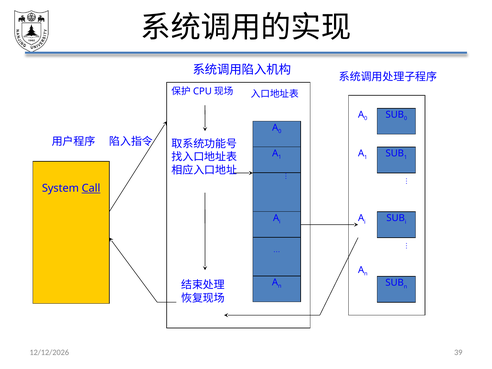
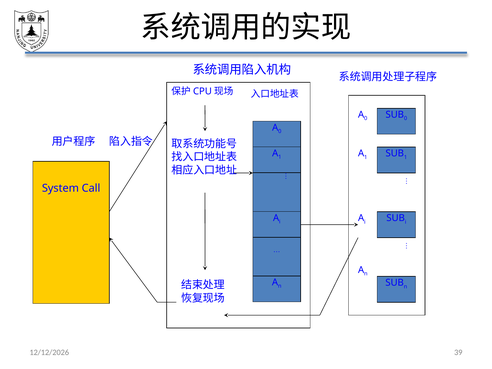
Call underline: present -> none
